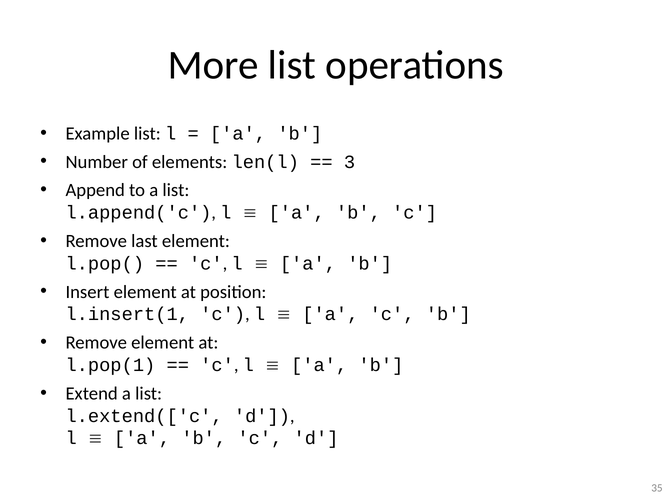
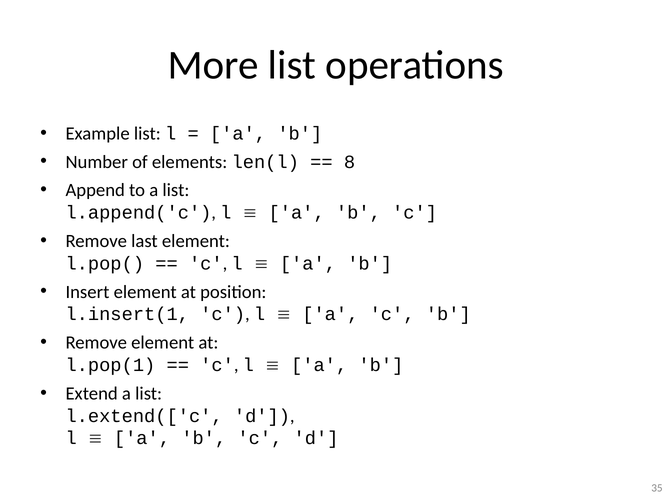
3: 3 -> 8
